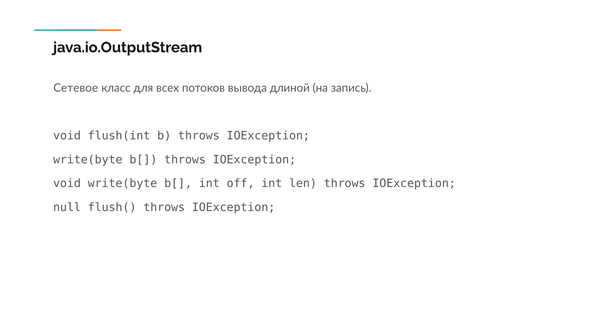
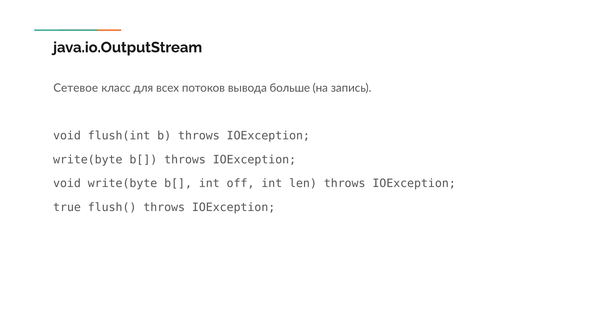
длиной: длиной -> больше
null: null -> true
